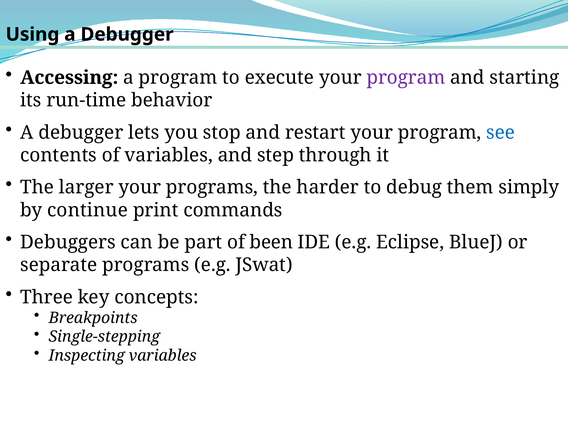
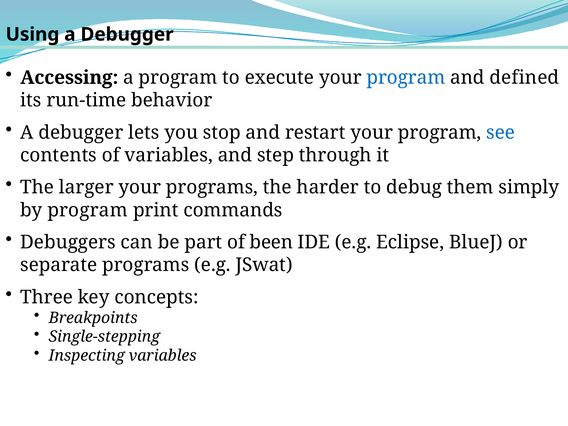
program at (406, 78) colour: purple -> blue
starting: starting -> defined
by continue: continue -> program
